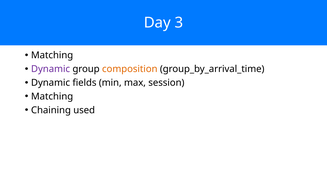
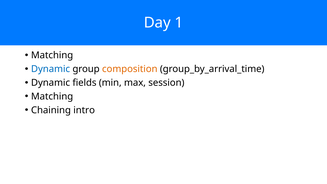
3: 3 -> 1
Dynamic at (51, 69) colour: purple -> blue
used: used -> intro
